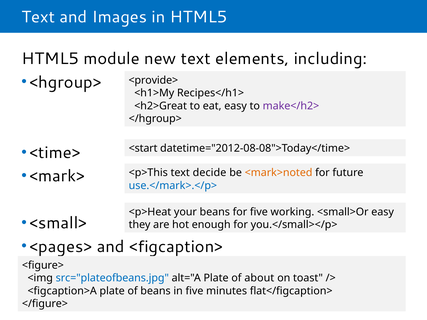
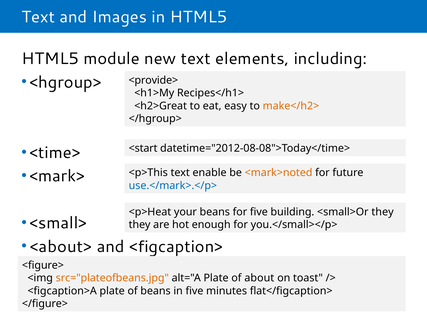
make</h2> colour: purple -> orange
decide: decide -> enable
working: working -> building
<small>Or easy: easy -> they
<pages>: <pages> -> <about>
src="plateofbeans.jpg colour: blue -> orange
